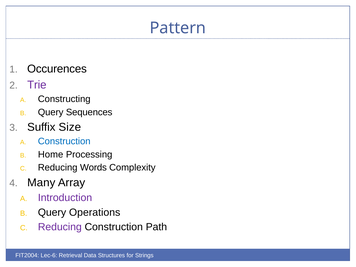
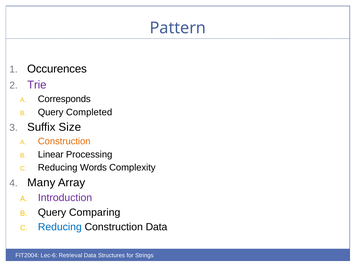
Constructing: Constructing -> Corresponds
Sequences: Sequences -> Completed
Construction at (64, 141) colour: blue -> orange
Home: Home -> Linear
Operations: Operations -> Comparing
Reducing at (60, 227) colour: purple -> blue
Construction Path: Path -> Data
